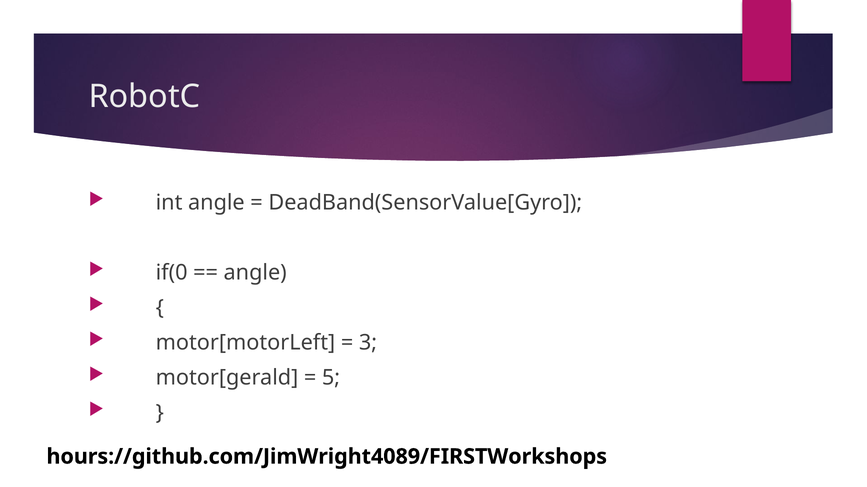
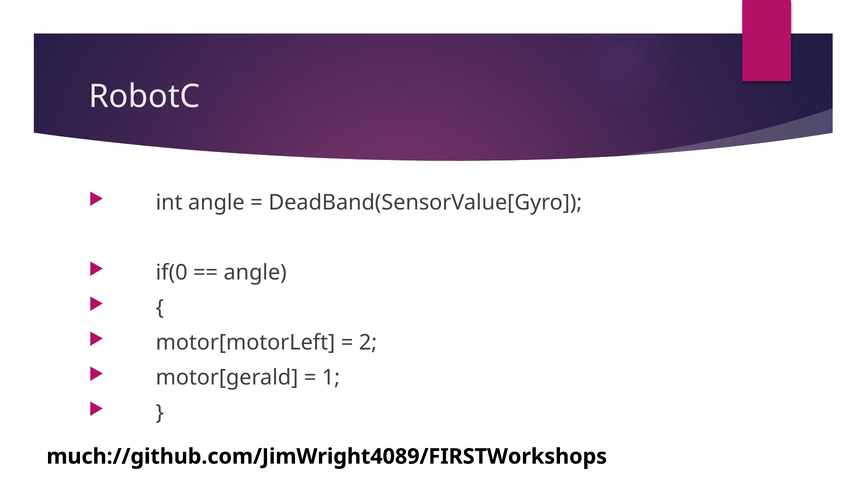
3: 3 -> 2
5: 5 -> 1
hours://github.com/JimWright4089/FIRSTWorkshops: hours://github.com/JimWright4089/FIRSTWorkshops -> much://github.com/JimWright4089/FIRSTWorkshops
